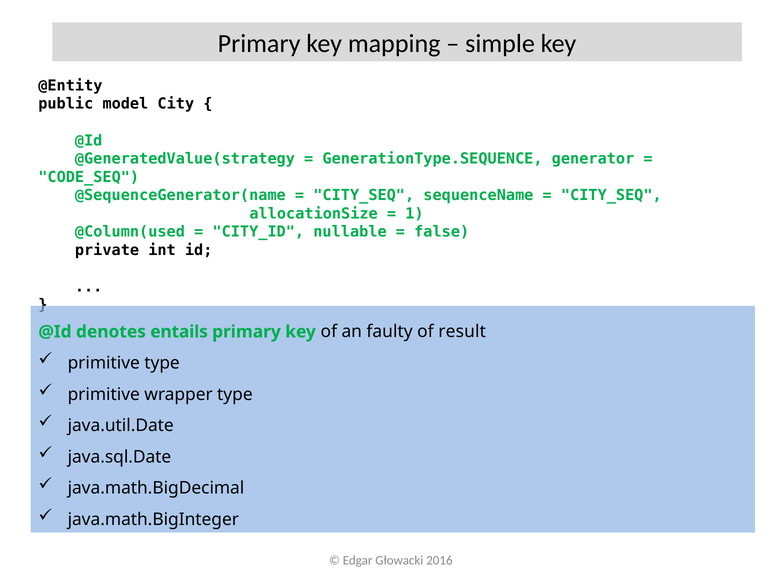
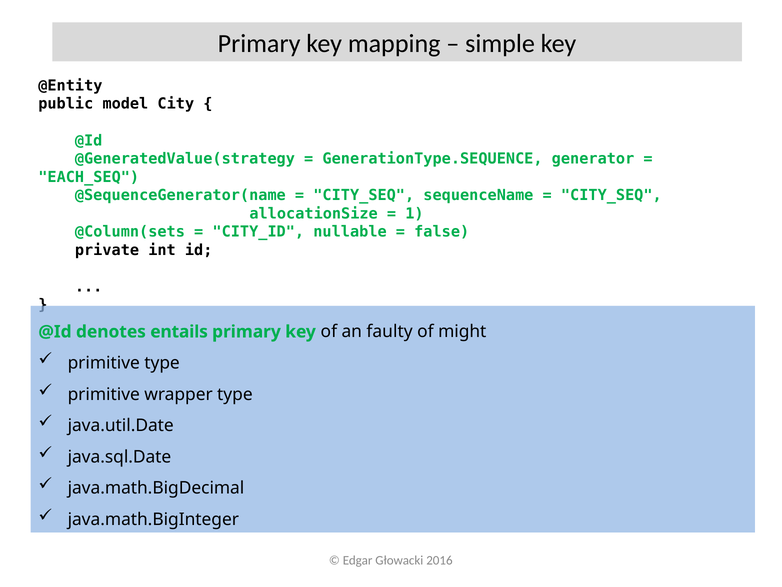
CODE_SEQ: CODE_SEQ -> EACH_SEQ
@Column(used: @Column(used -> @Column(sets
result: result -> might
